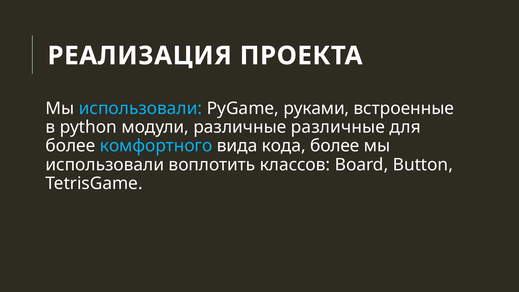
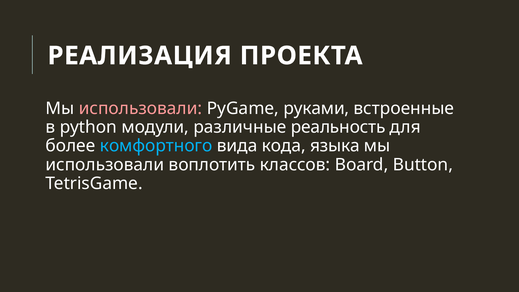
использовали at (140, 109) colour: light blue -> pink
различные различные: различные -> реальность
кода более: более -> языка
